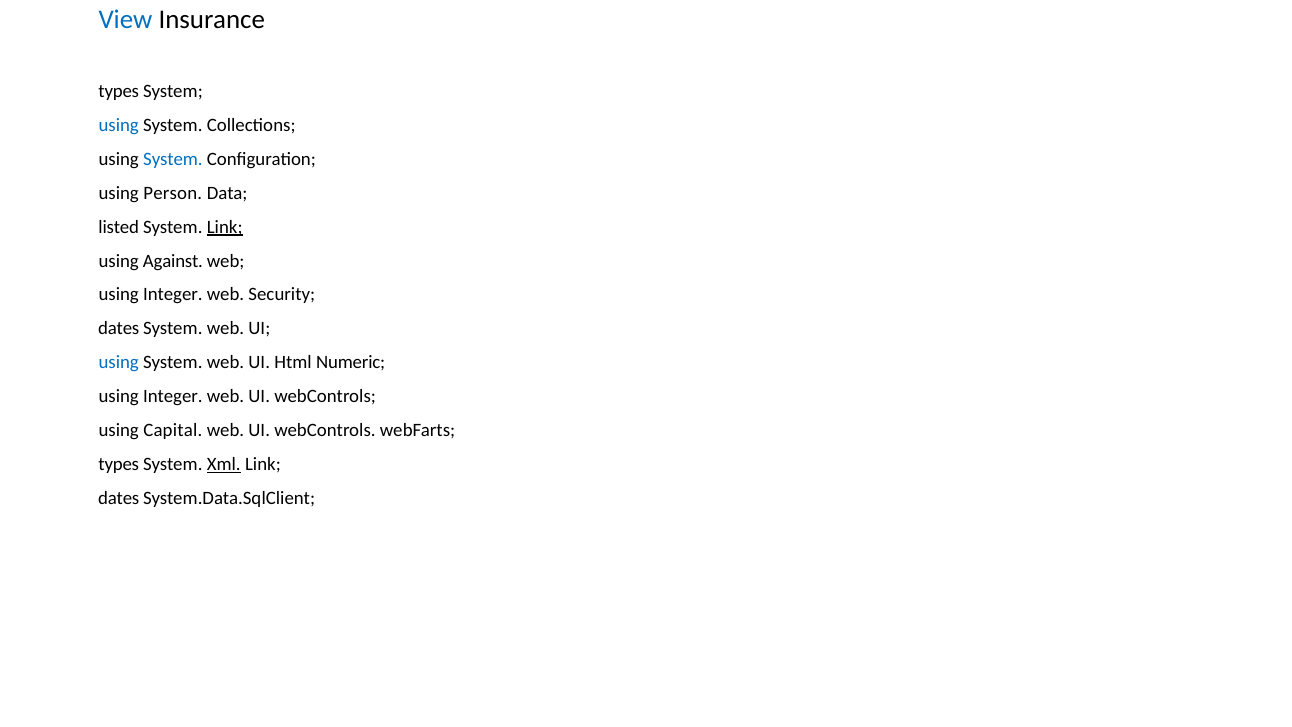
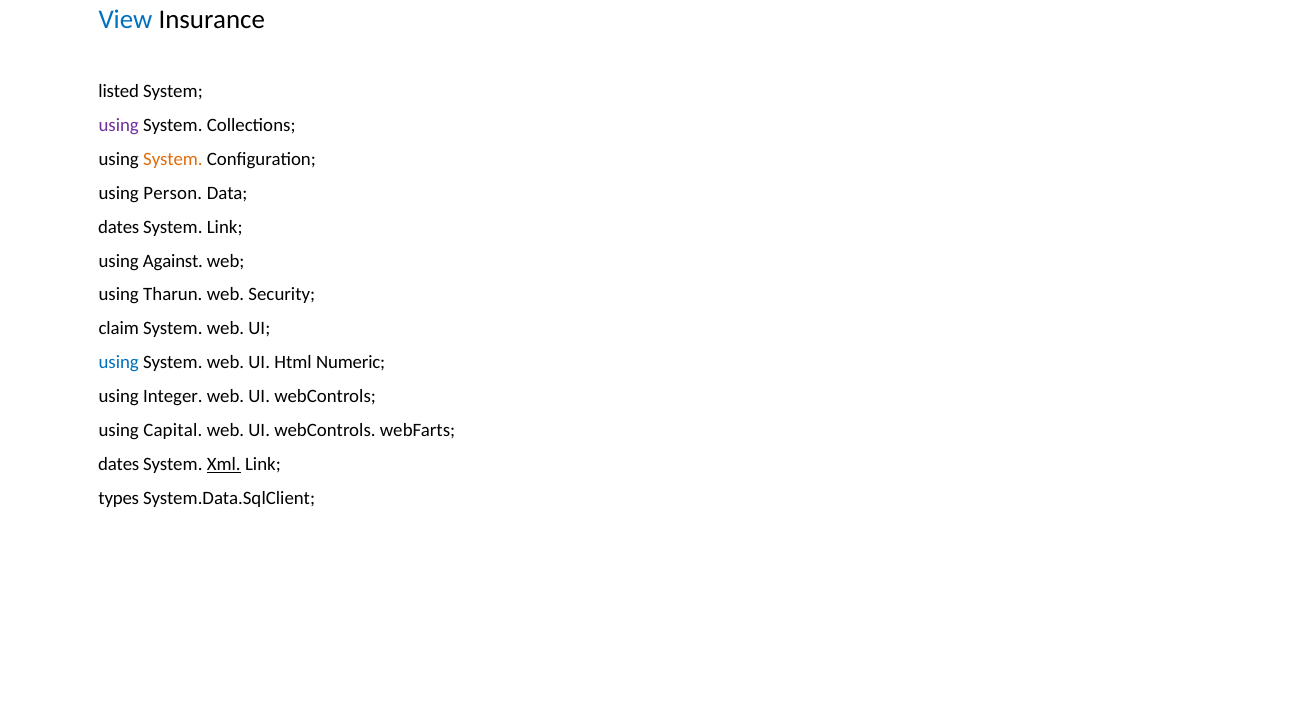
types at (119, 91): types -> listed
using at (119, 125) colour: blue -> purple
System at (173, 159) colour: blue -> orange
listed at (119, 227): listed -> dates
Link at (225, 227) underline: present -> none
Integer at (173, 295): Integer -> Tharun
dates at (119, 329): dates -> claim
types at (119, 464): types -> dates
dates at (119, 498): dates -> types
